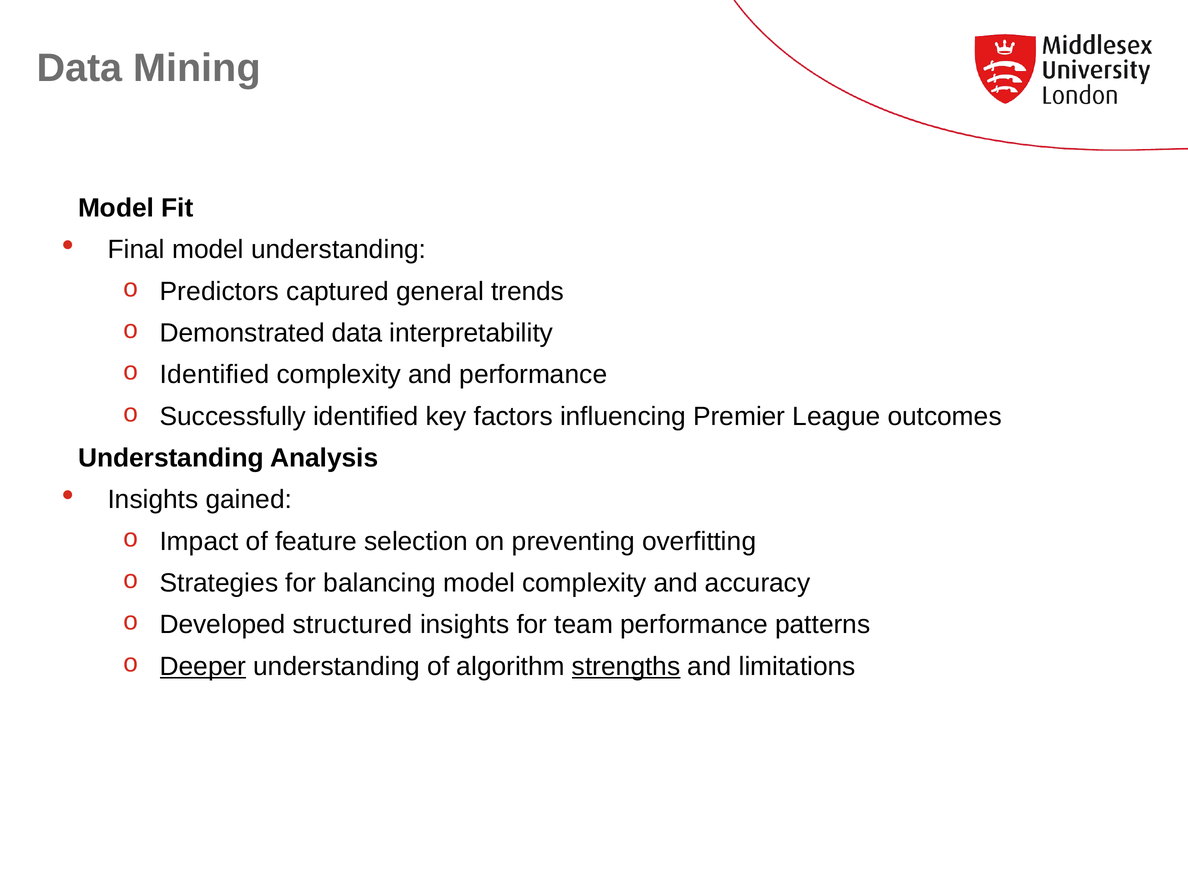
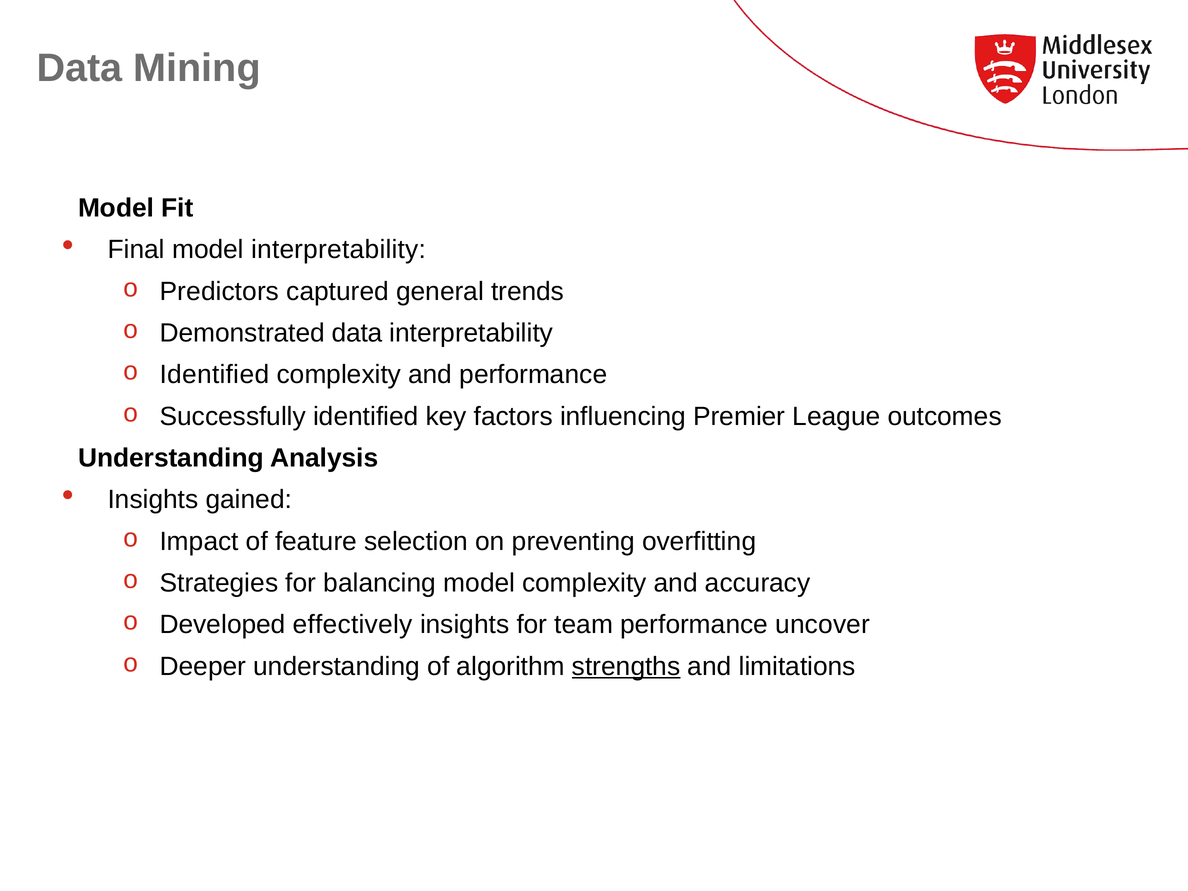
model understanding: understanding -> interpretability
structured: structured -> effectively
patterns: patterns -> uncover
Deeper underline: present -> none
